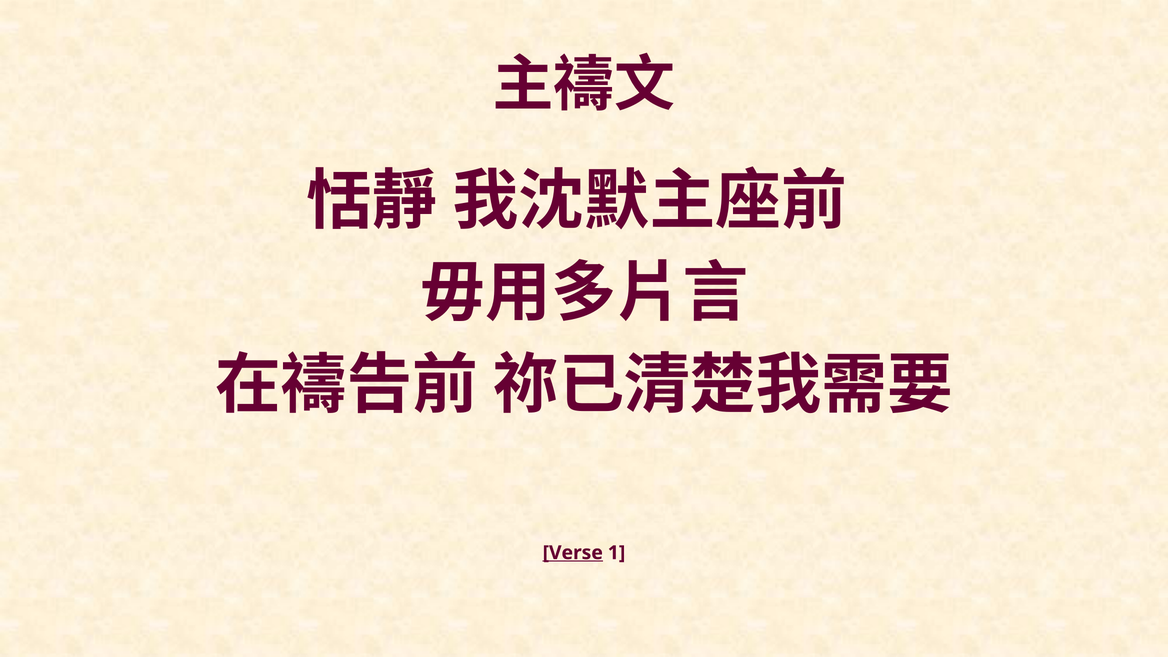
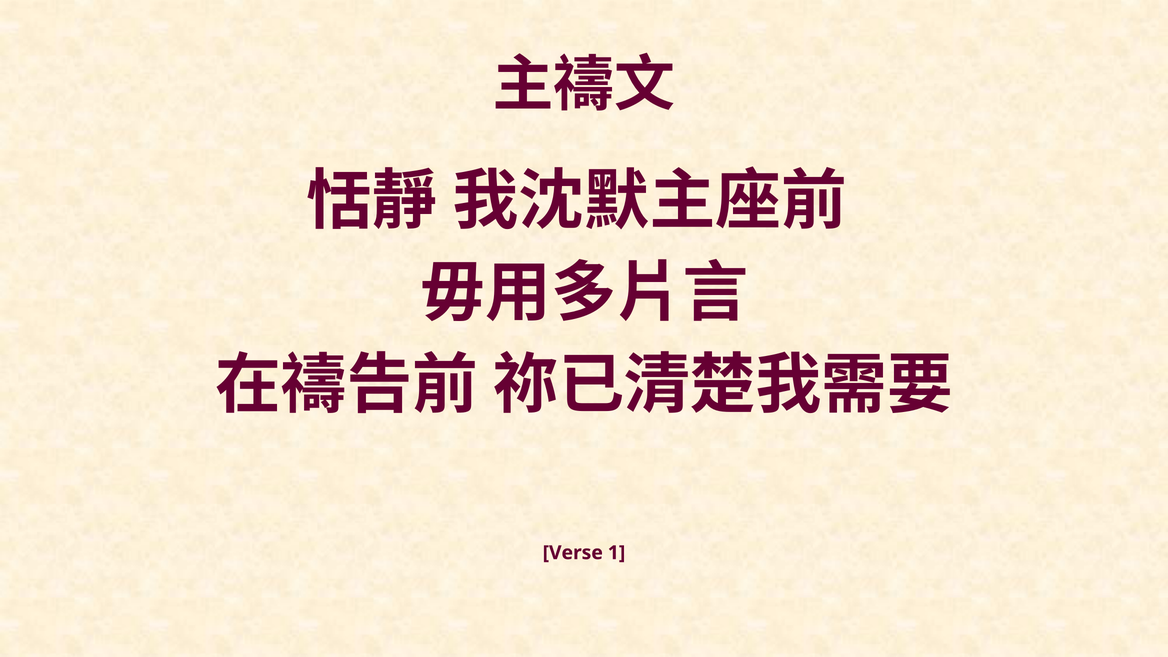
Verse underline: present -> none
